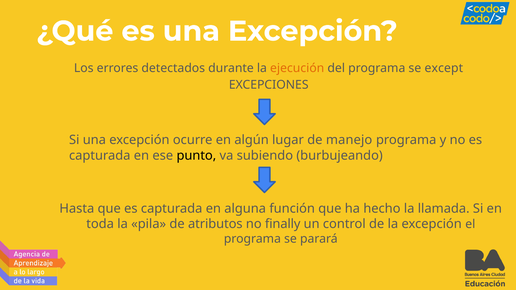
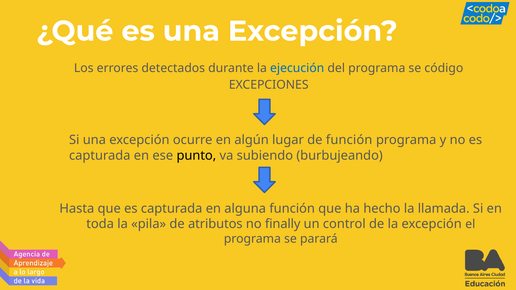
ejecución colour: orange -> blue
except: except -> código
de manejo: manejo -> función
